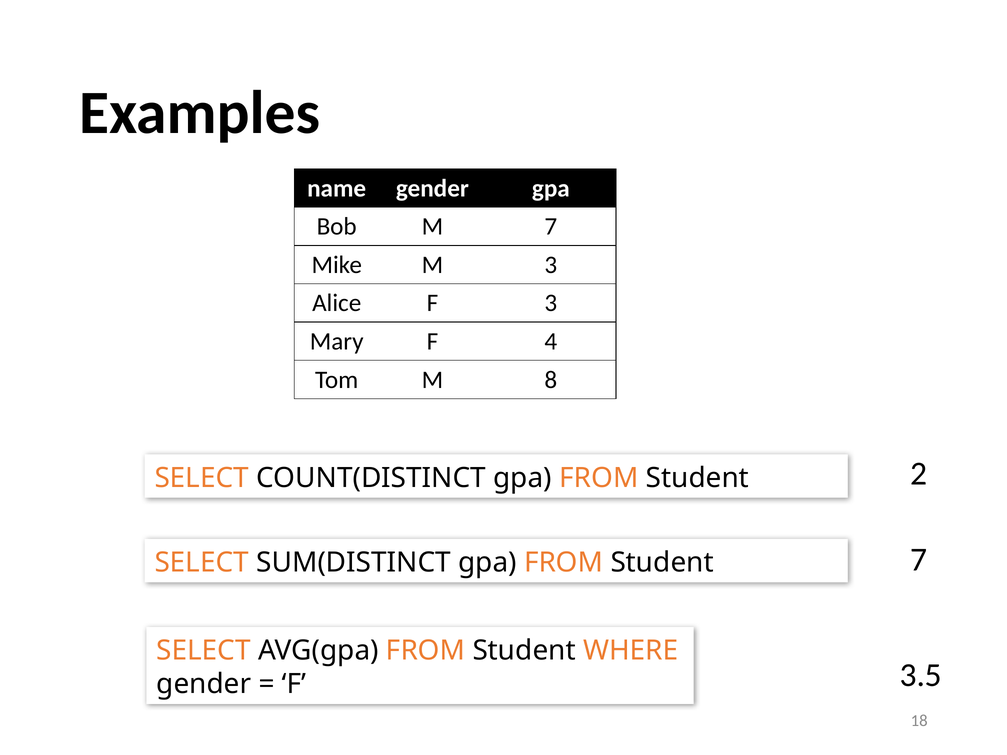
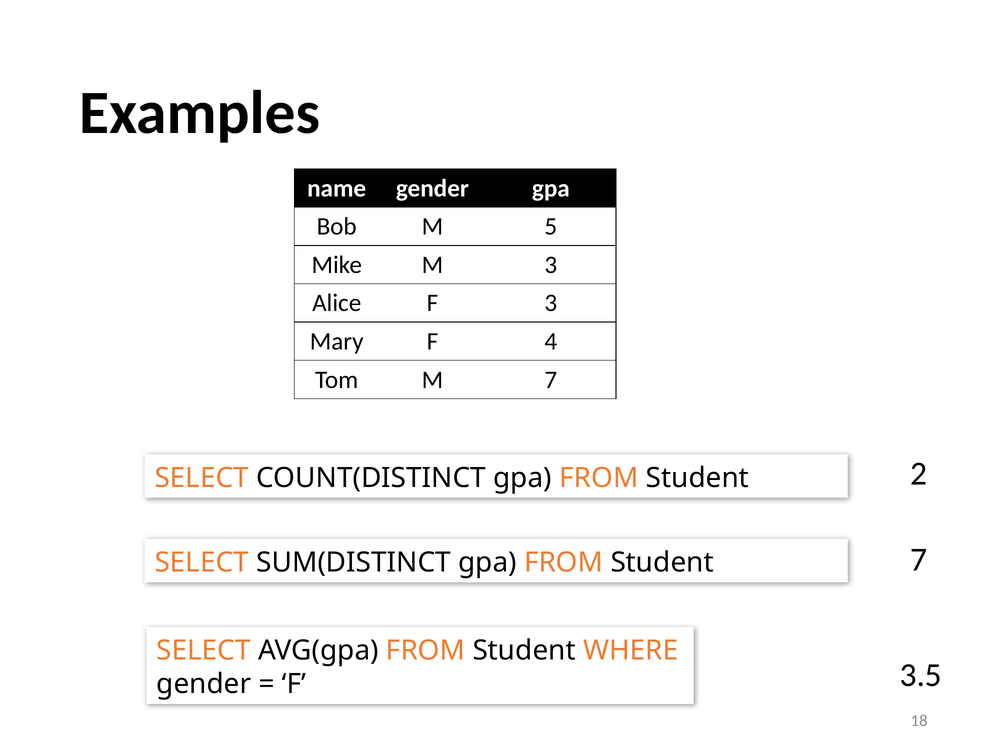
M 7: 7 -> 5
M 8: 8 -> 7
